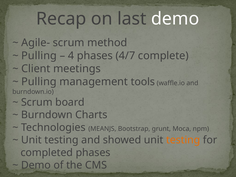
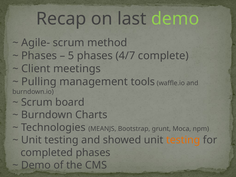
demo at (175, 19) colour: white -> light green
Pulling at (39, 56): Pulling -> Phases
4: 4 -> 5
